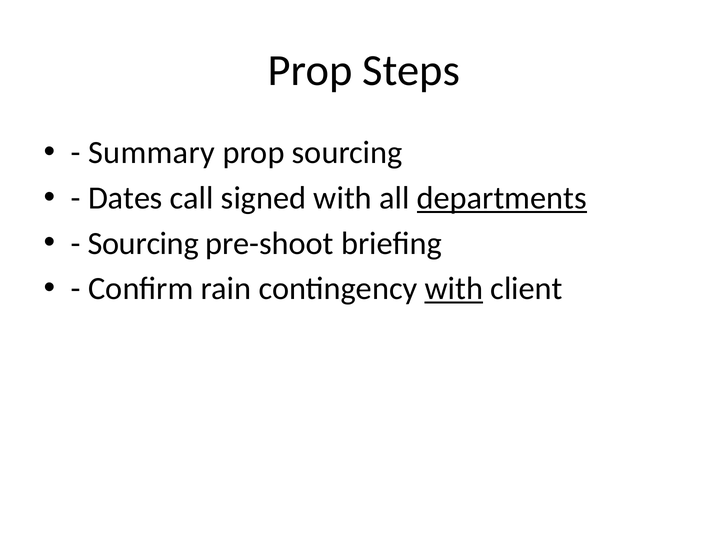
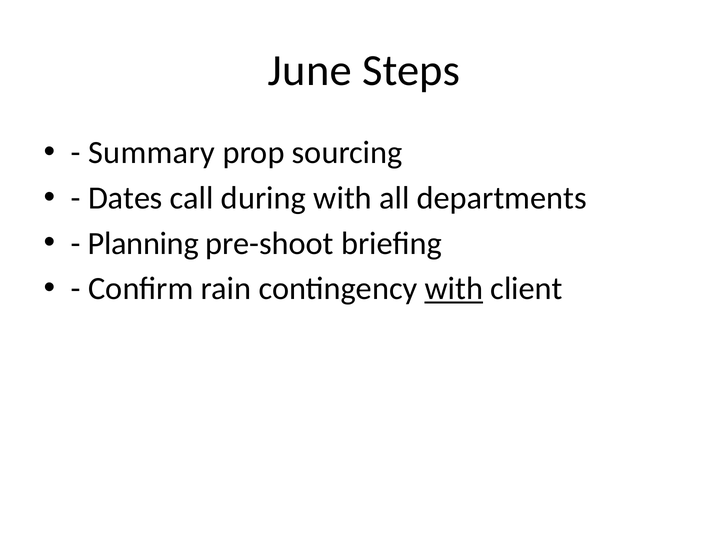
Prop at (310, 70): Prop -> June
signed: signed -> during
departments underline: present -> none
Sourcing at (143, 243): Sourcing -> Planning
